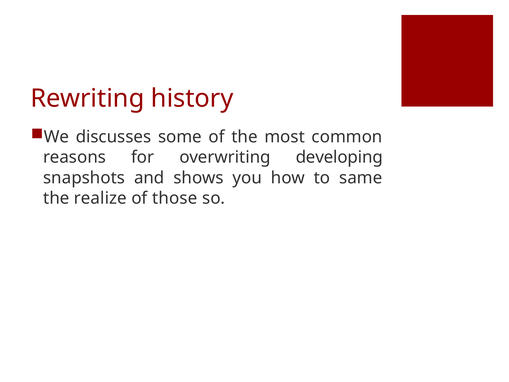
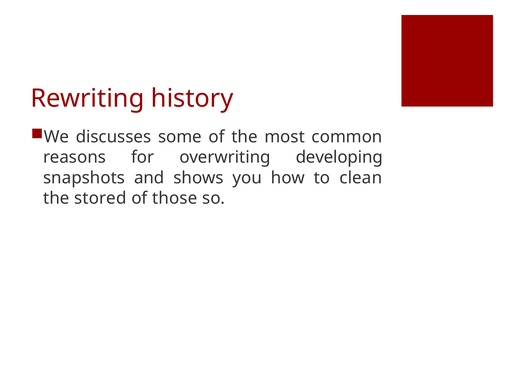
same: same -> clean
realize: realize -> stored
